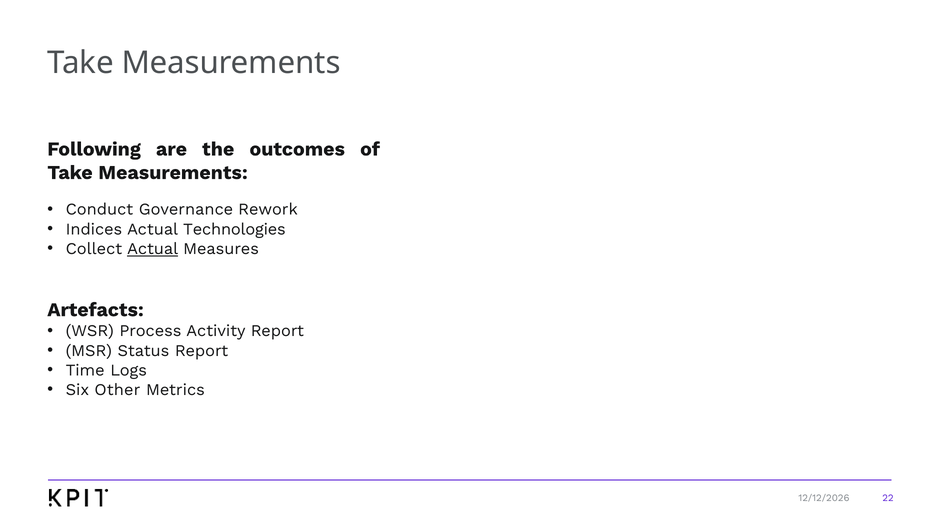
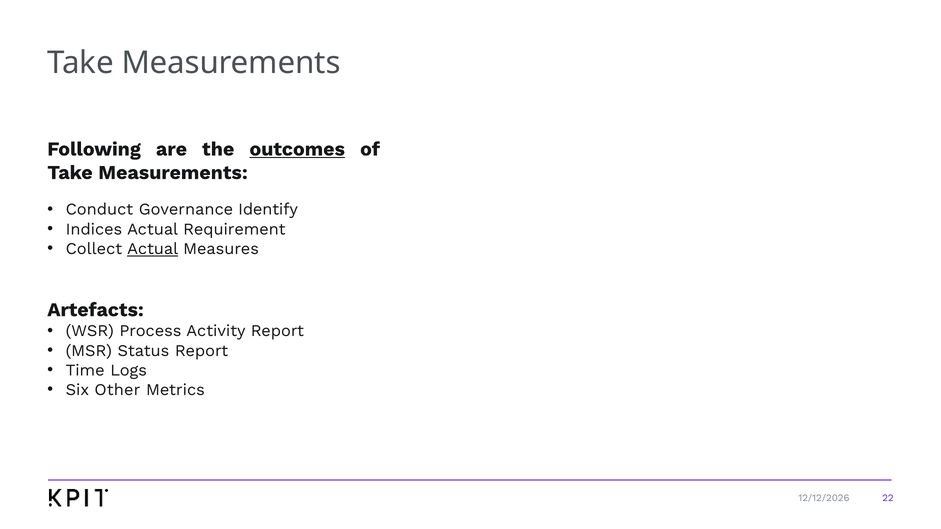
outcomes underline: none -> present
Rework: Rework -> Identify
Technologies: Technologies -> Requirement
